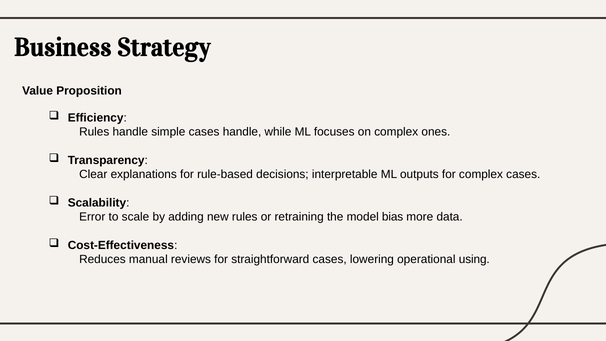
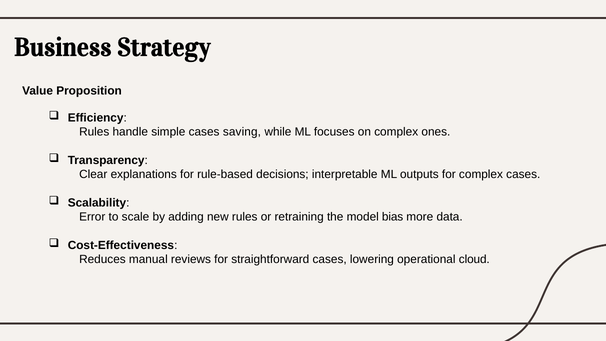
cases handle: handle -> saving
using: using -> cloud
